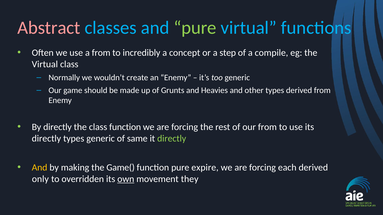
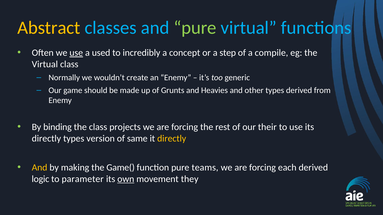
Abstract colour: pink -> yellow
use at (76, 53) underline: none -> present
a from: from -> used
By directly: directly -> binding
class function: function -> projects
our from: from -> their
types generic: generic -> version
directly at (172, 139) colour: light green -> yellow
expire: expire -> teams
only: only -> logic
overridden: overridden -> parameter
